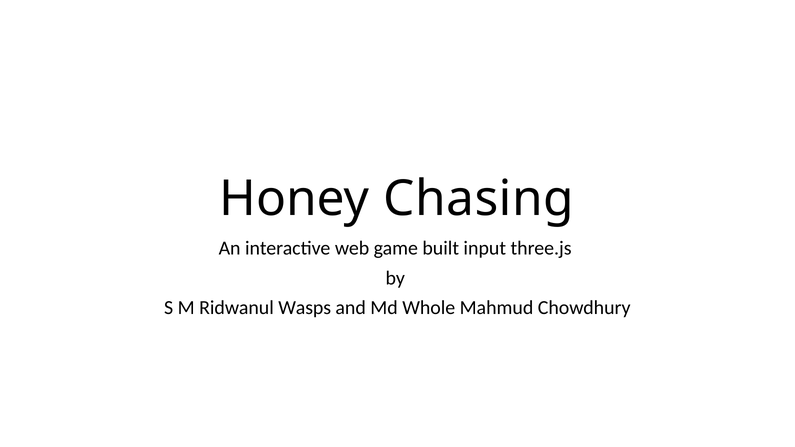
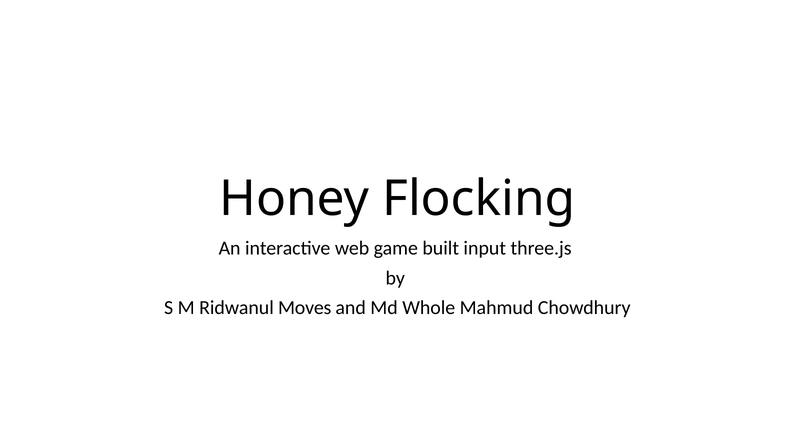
Chasing: Chasing -> Flocking
Wasps: Wasps -> Moves
